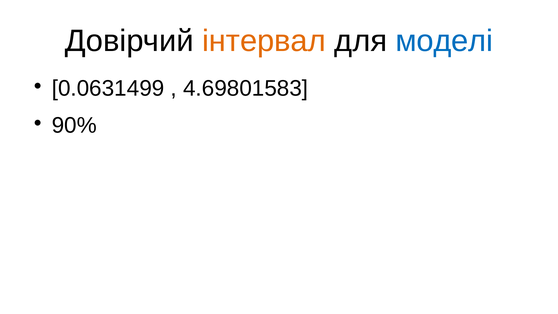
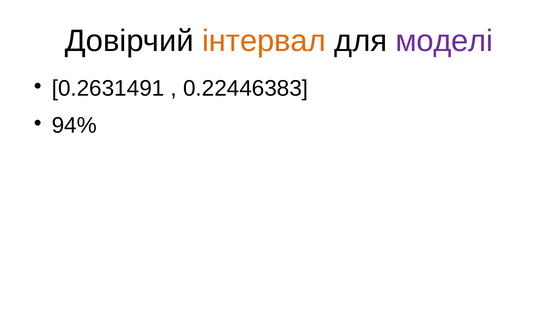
моделі colour: blue -> purple
0.0631499: 0.0631499 -> 0.2631491
4.69801583: 4.69801583 -> 0.22446383
90%: 90% -> 94%
